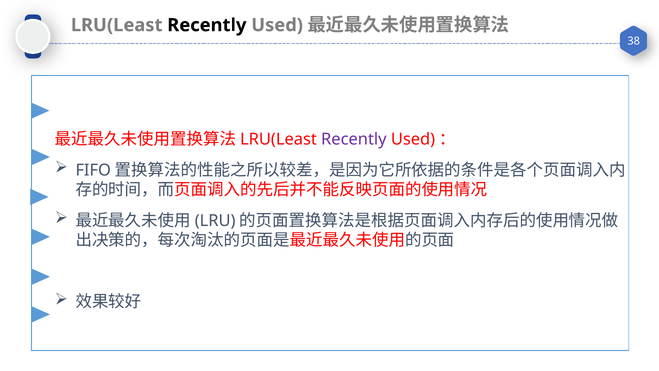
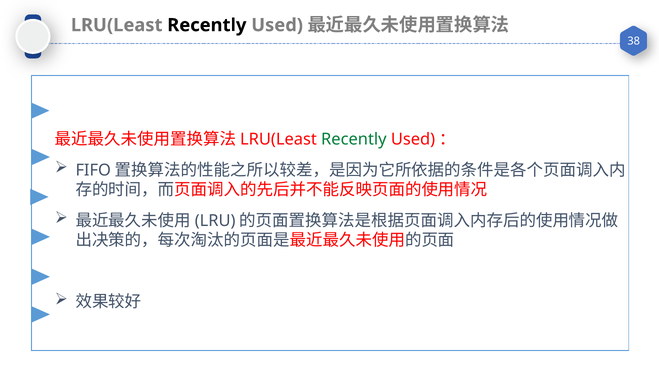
Recently at (354, 139) colour: purple -> green
